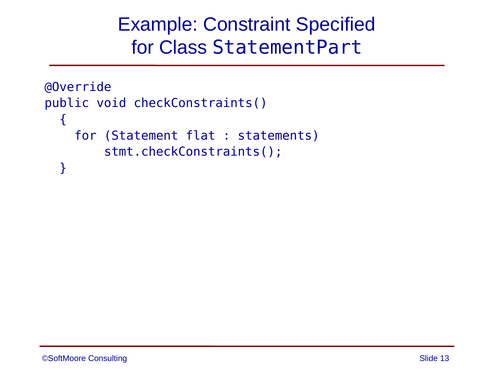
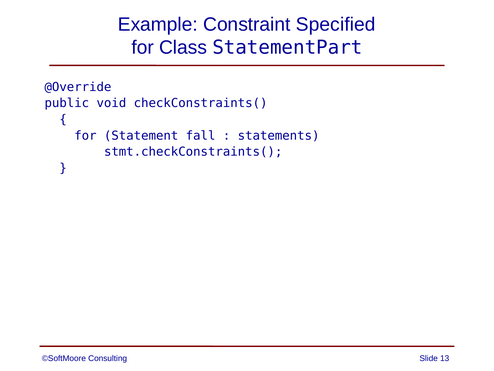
flat: flat -> fall
